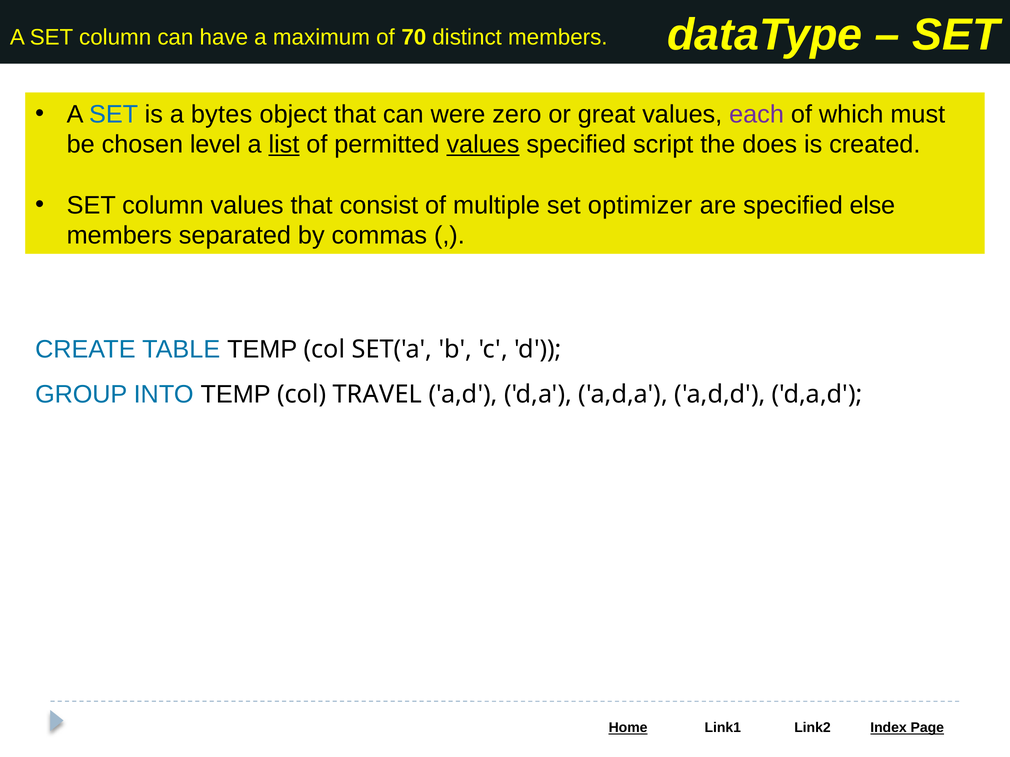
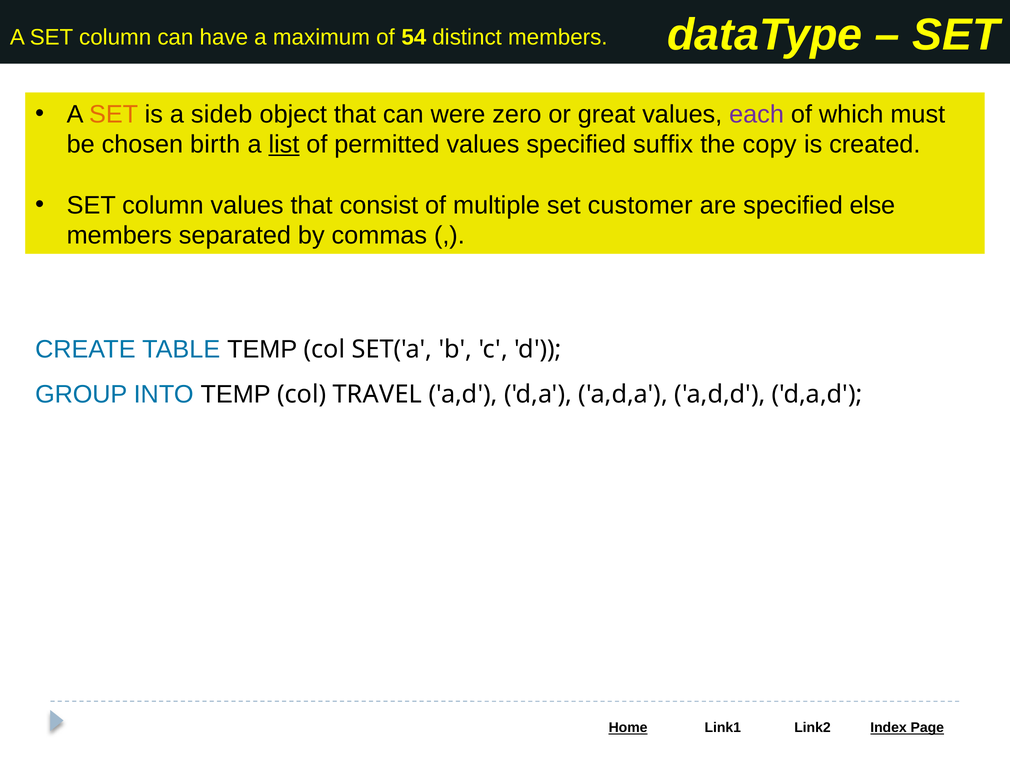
70: 70 -> 54
SET at (114, 114) colour: blue -> orange
bytes: bytes -> sideb
level: level -> birth
values at (483, 145) underline: present -> none
script: script -> suffix
does: does -> copy
optimizer: optimizer -> customer
